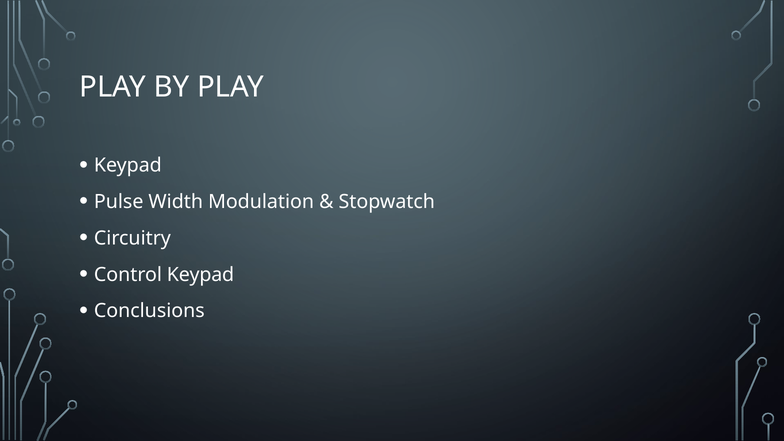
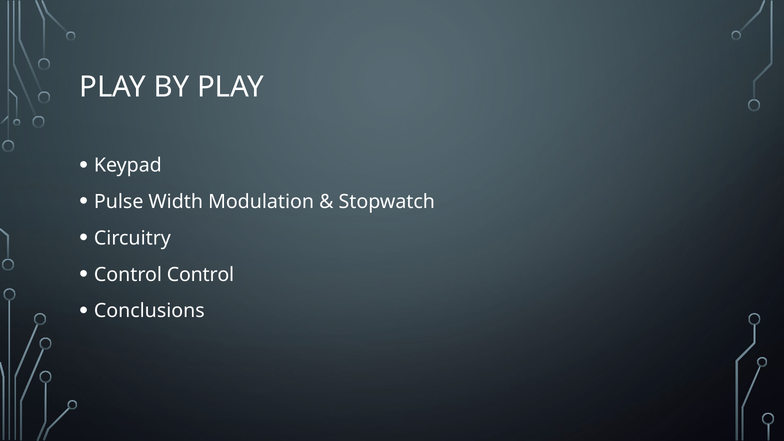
Control Keypad: Keypad -> Control
